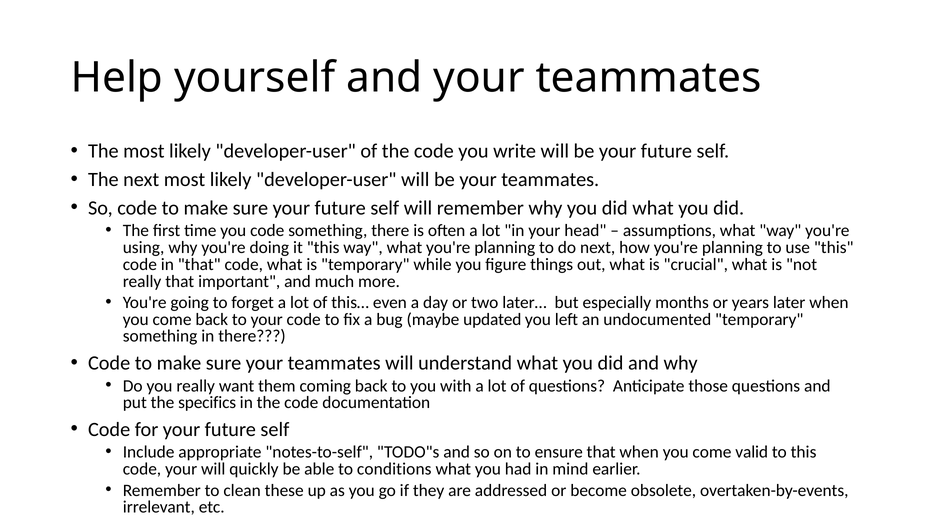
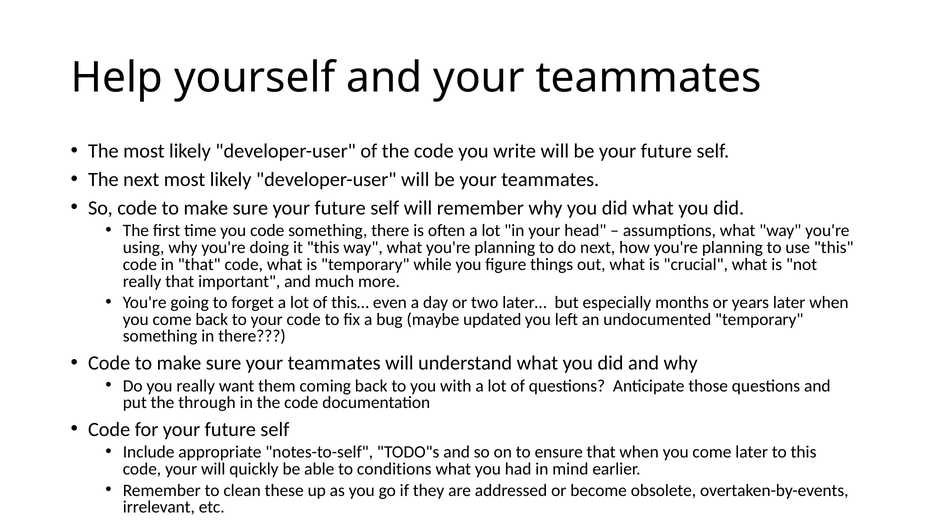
specifics: specifics -> through
come valid: valid -> later
